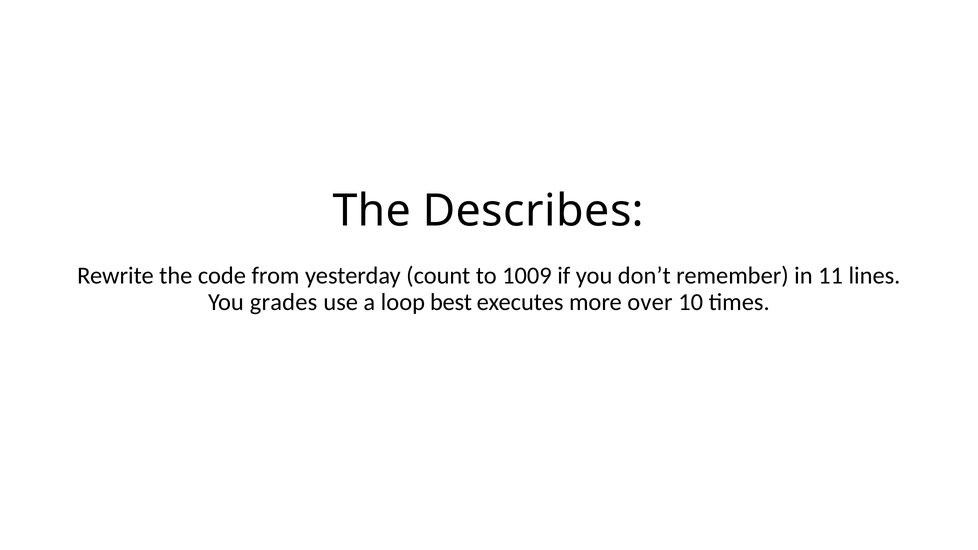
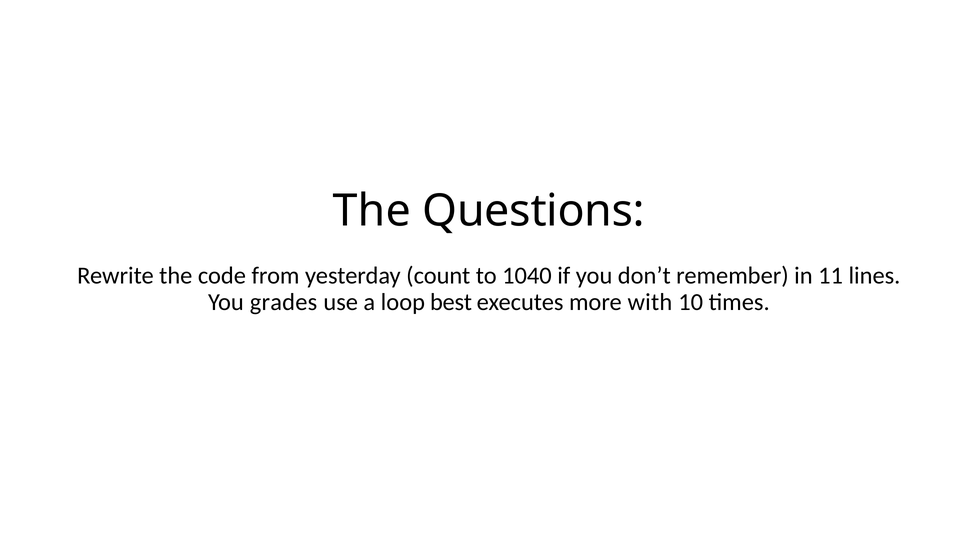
Describes: Describes -> Questions
1009: 1009 -> 1040
over: over -> with
